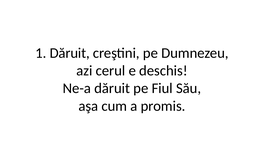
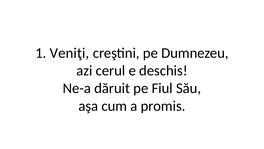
1 Dăruit: Dăruit -> Veniţi
